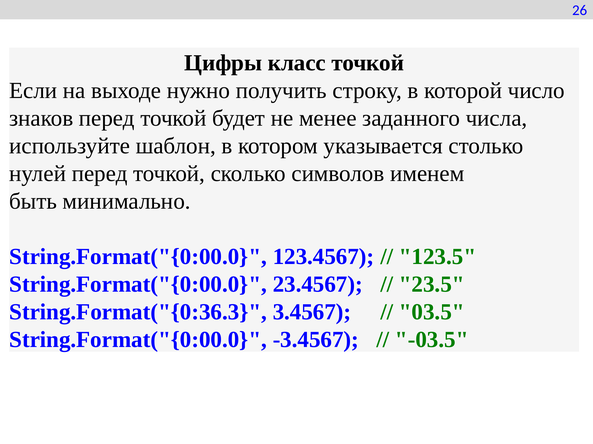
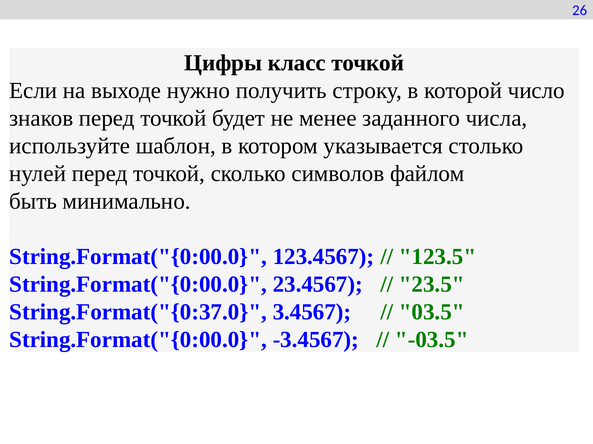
именем: именем -> файлом
String.Format("{0:36.3: String.Format("{0:36.3 -> String.Format("{0:37.0
